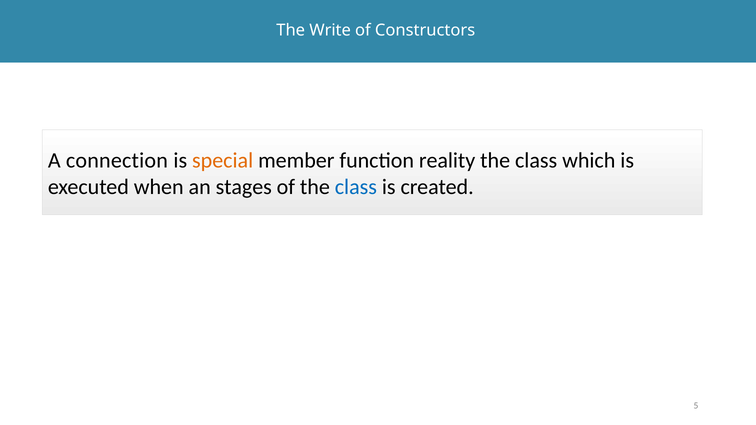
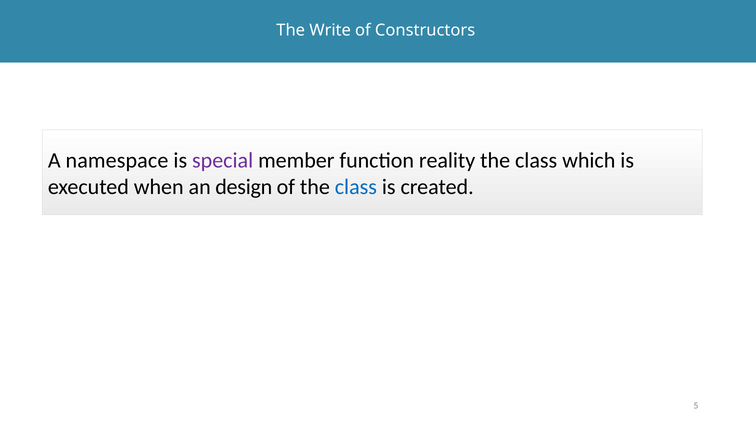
connection: connection -> namespace
special colour: orange -> purple
stages: stages -> design
